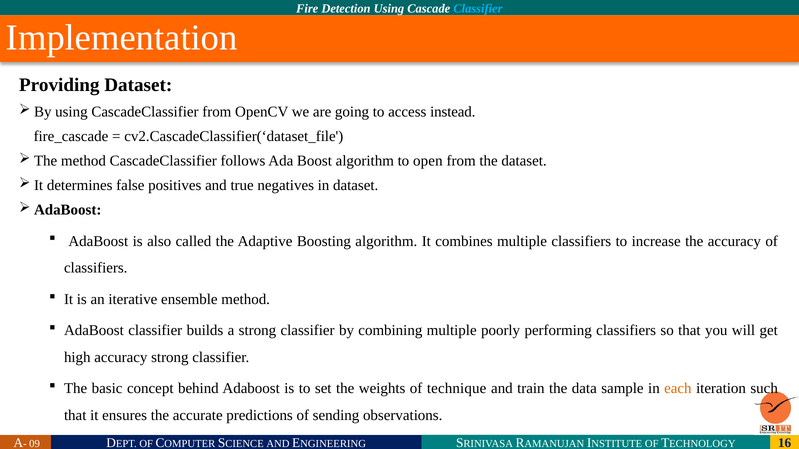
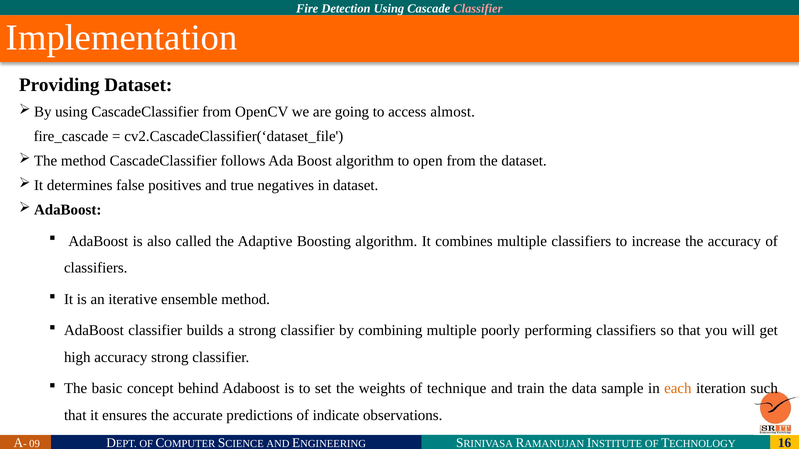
Classifier at (478, 9) colour: light blue -> pink
instead: instead -> almost
sending: sending -> indicate
